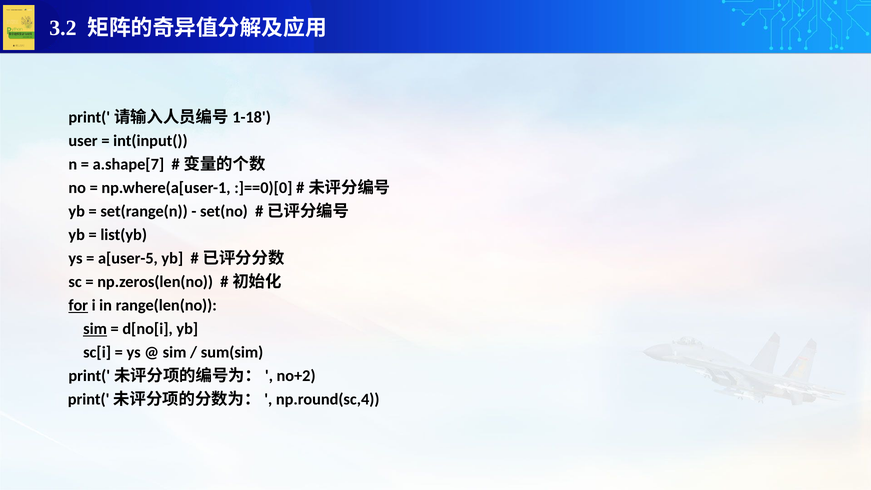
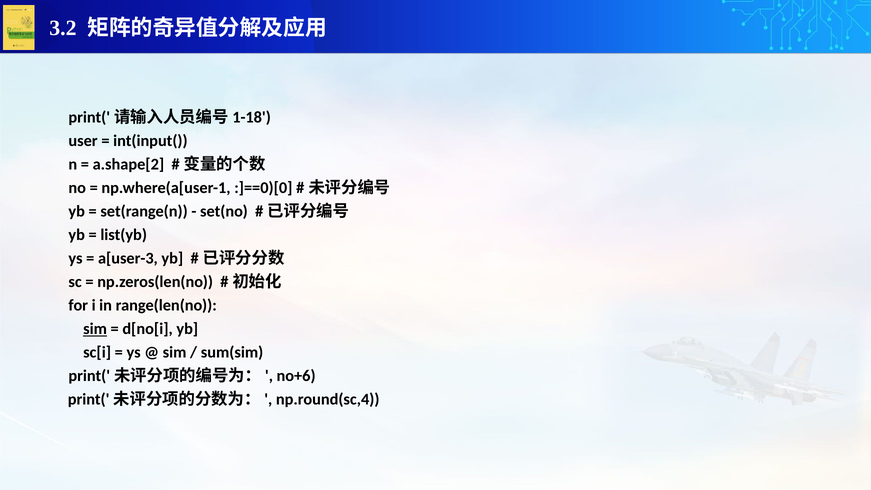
a.shape[7: a.shape[7 -> a.shape[2
a[user-5: a[user-5 -> a[user-3
for underline: present -> none
no+2: no+2 -> no+6
